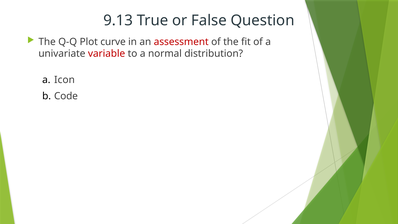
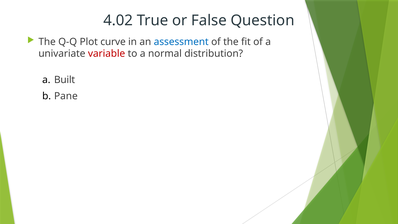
9.13: 9.13 -> 4.02
assessment colour: red -> blue
Icon: Icon -> Built
Code: Code -> Pane
